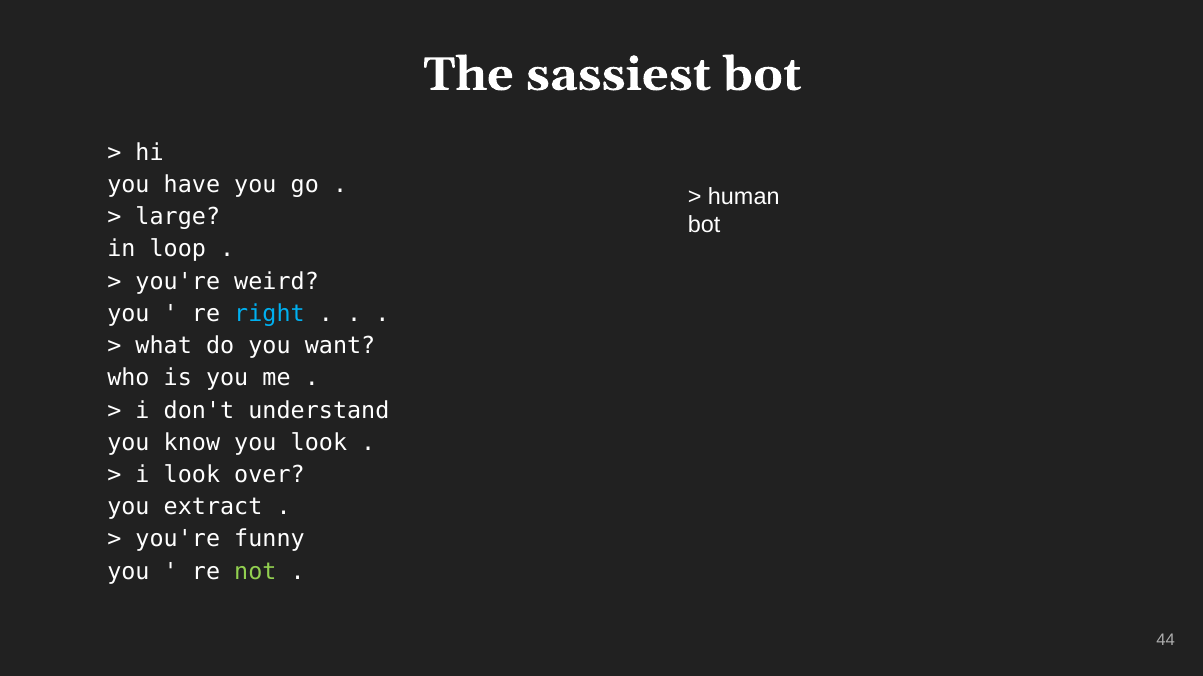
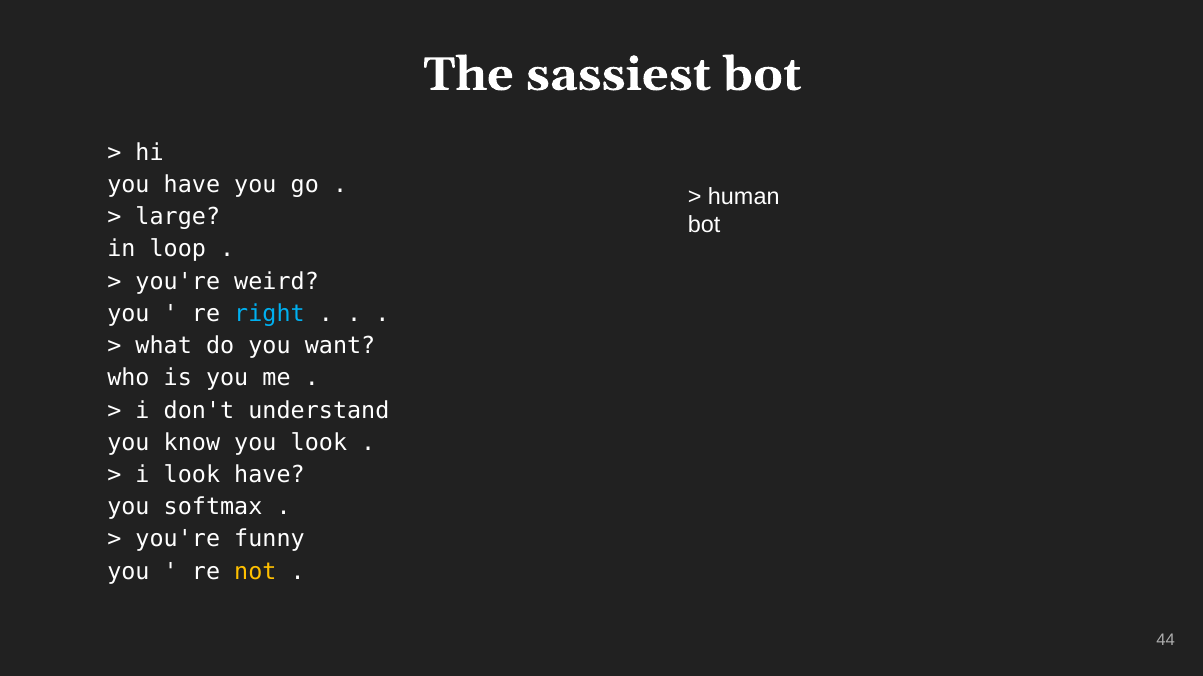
look over: over -> have
extract: extract -> softmax
not colour: light green -> yellow
